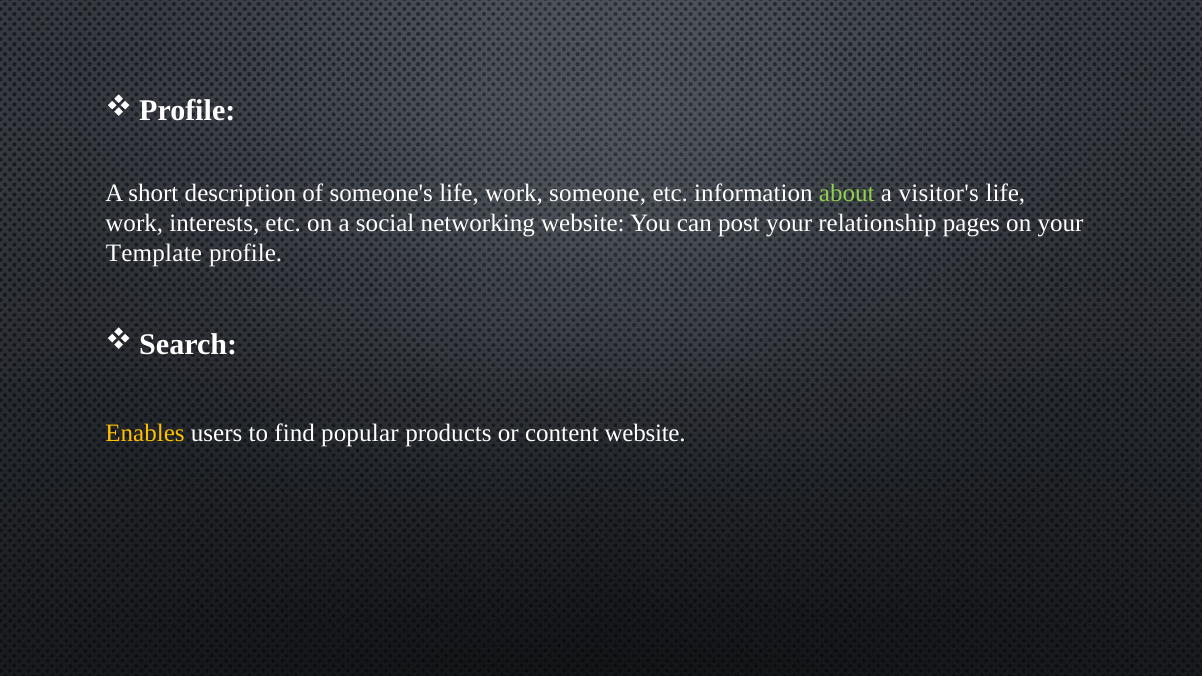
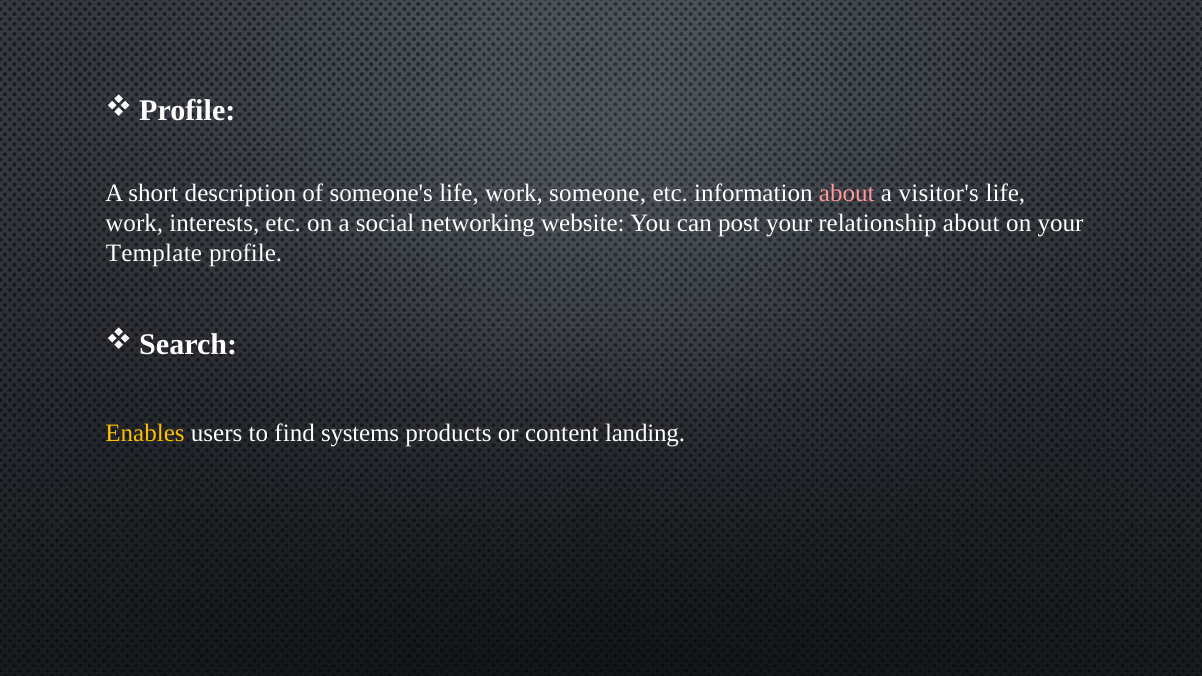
about at (847, 193) colour: light green -> pink
relationship pages: pages -> about
popular: popular -> systems
content website: website -> landing
